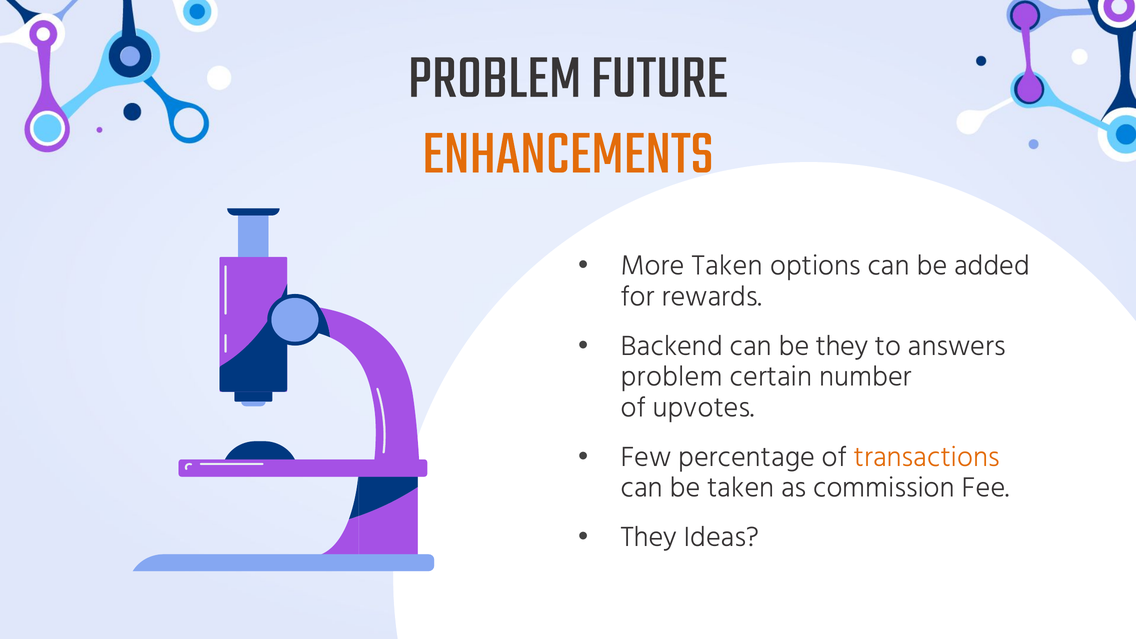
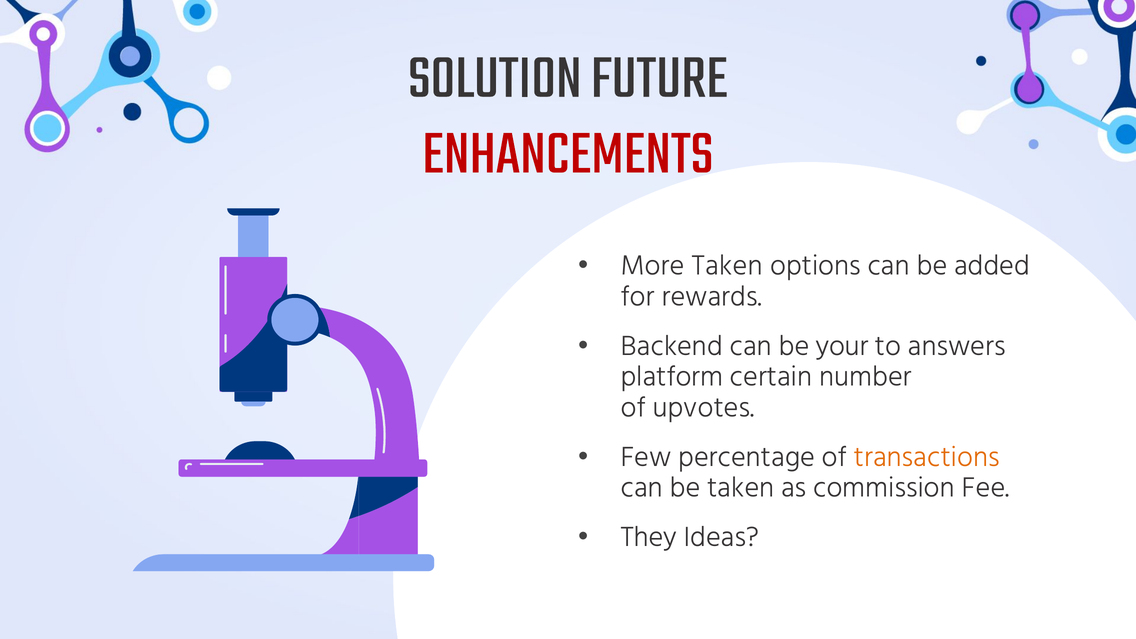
PROBLEM at (495, 76): PROBLEM -> SOLUTION
ENHANCEMENTS colour: orange -> red
be they: they -> your
problem at (672, 377): problem -> platform
